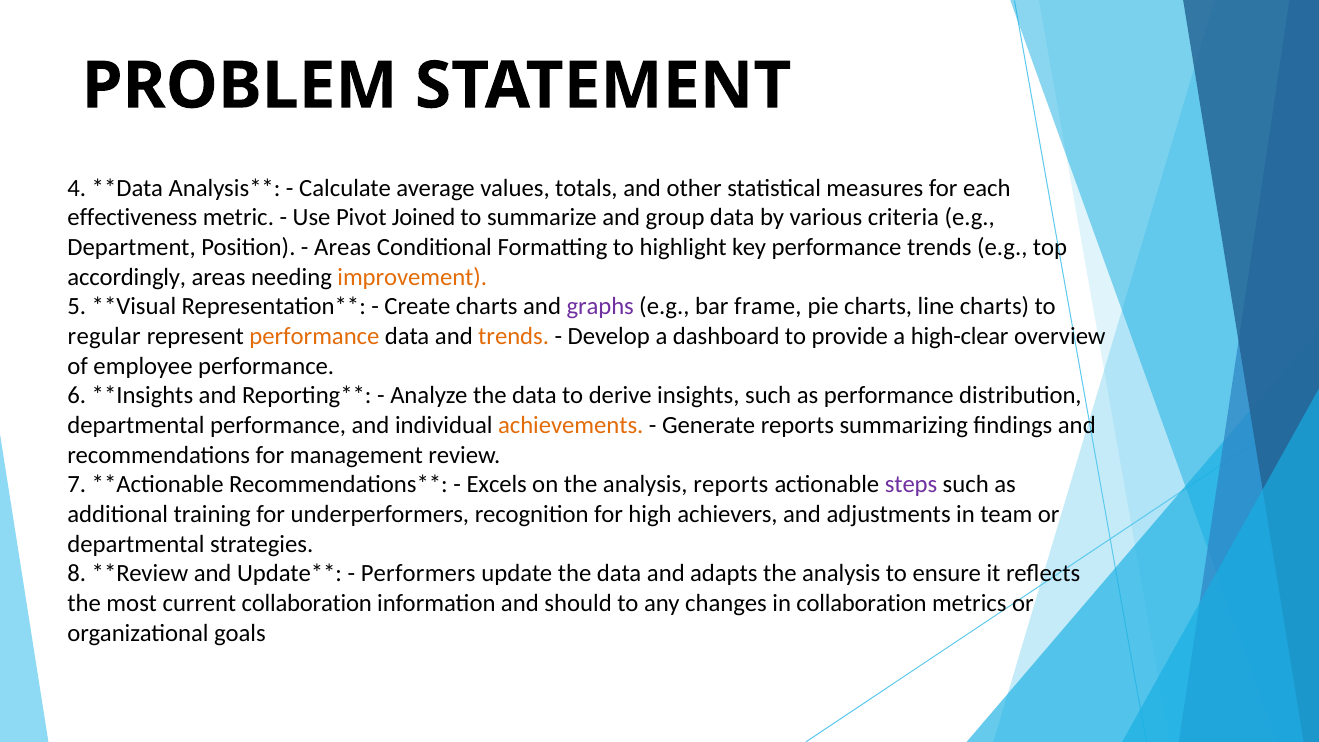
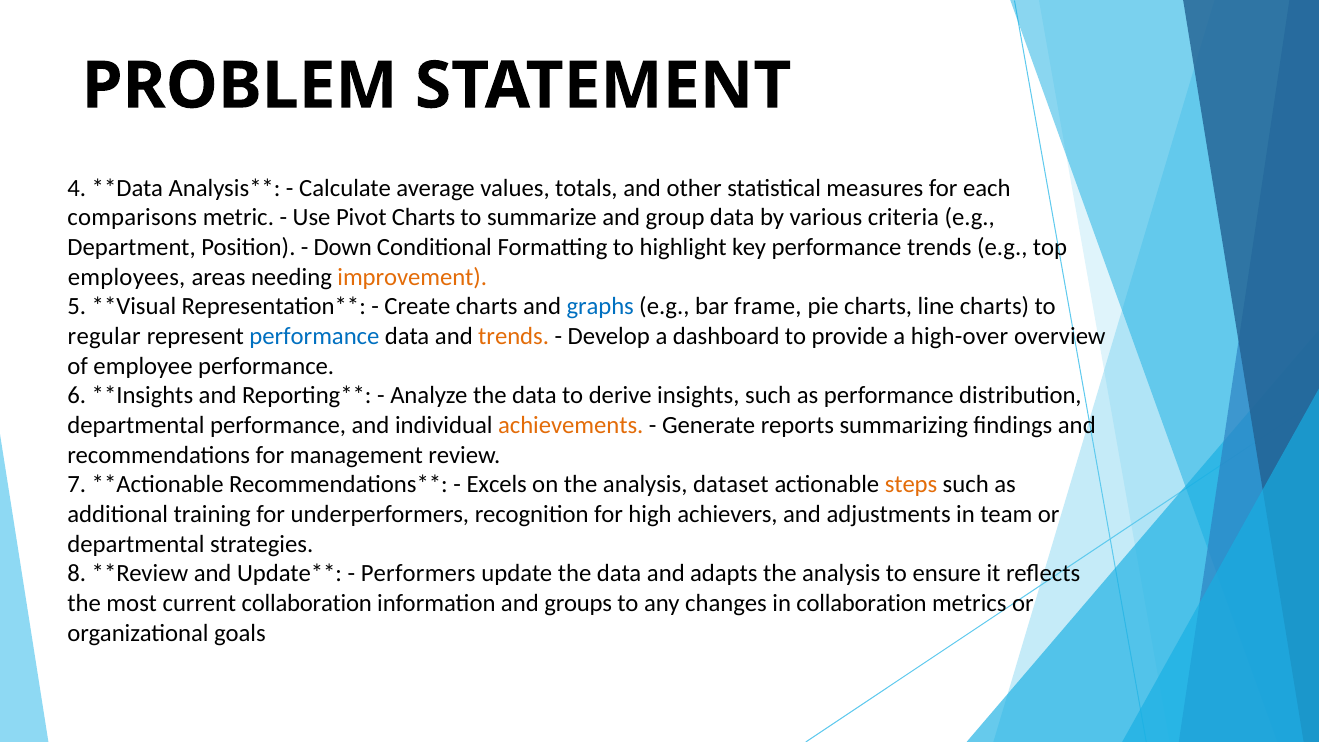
effectiveness: effectiveness -> comparisons
Pivot Joined: Joined -> Charts
Areas at (343, 247): Areas -> Down
accordingly: accordingly -> employees
graphs colour: purple -> blue
performance at (314, 336) colour: orange -> blue
high-clear: high-clear -> high-over
analysis reports: reports -> dataset
steps colour: purple -> orange
should: should -> groups
